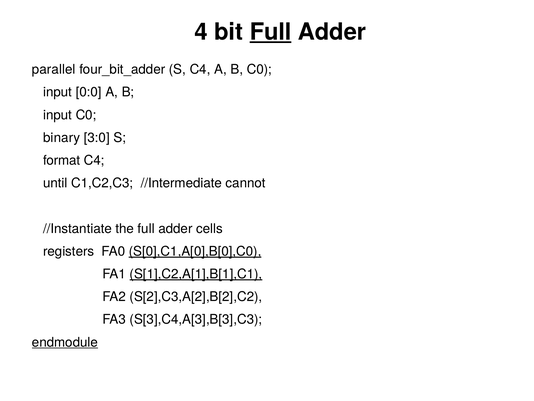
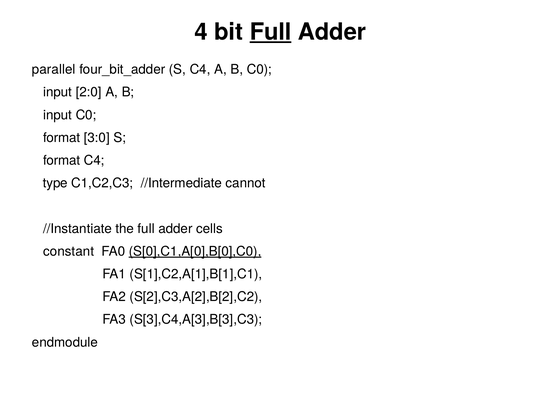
0:0: 0:0 -> 2:0
binary at (62, 138): binary -> format
until: until -> type
registers: registers -> constant
S[1],C2,A[1],B[1],C1 underline: present -> none
endmodule underline: present -> none
